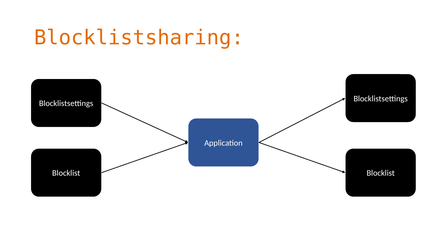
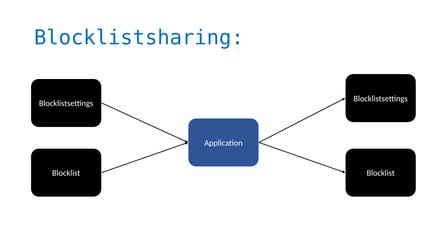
Blocklistsharing colour: orange -> blue
